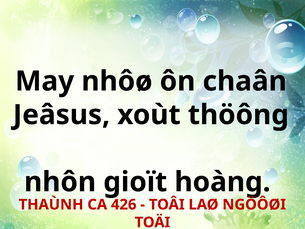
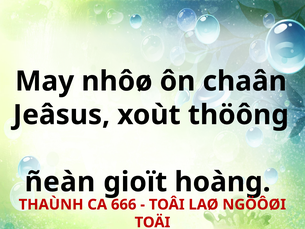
nhôn: nhôn -> ñeàn
426: 426 -> 666
